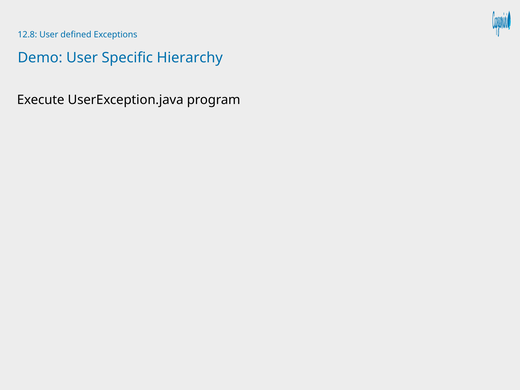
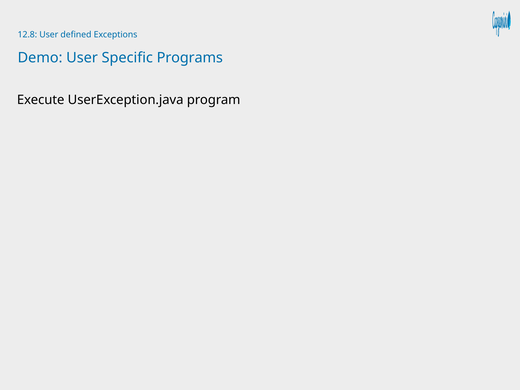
Hierarchy: Hierarchy -> Programs
